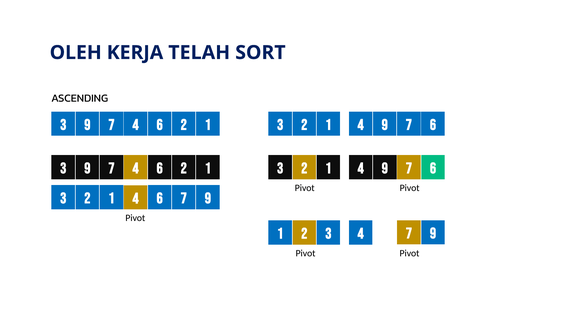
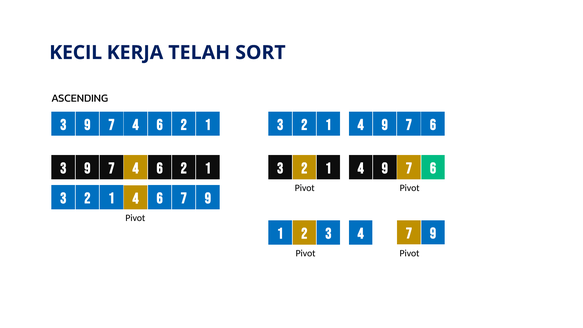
OLEH: OLEH -> KECIL
